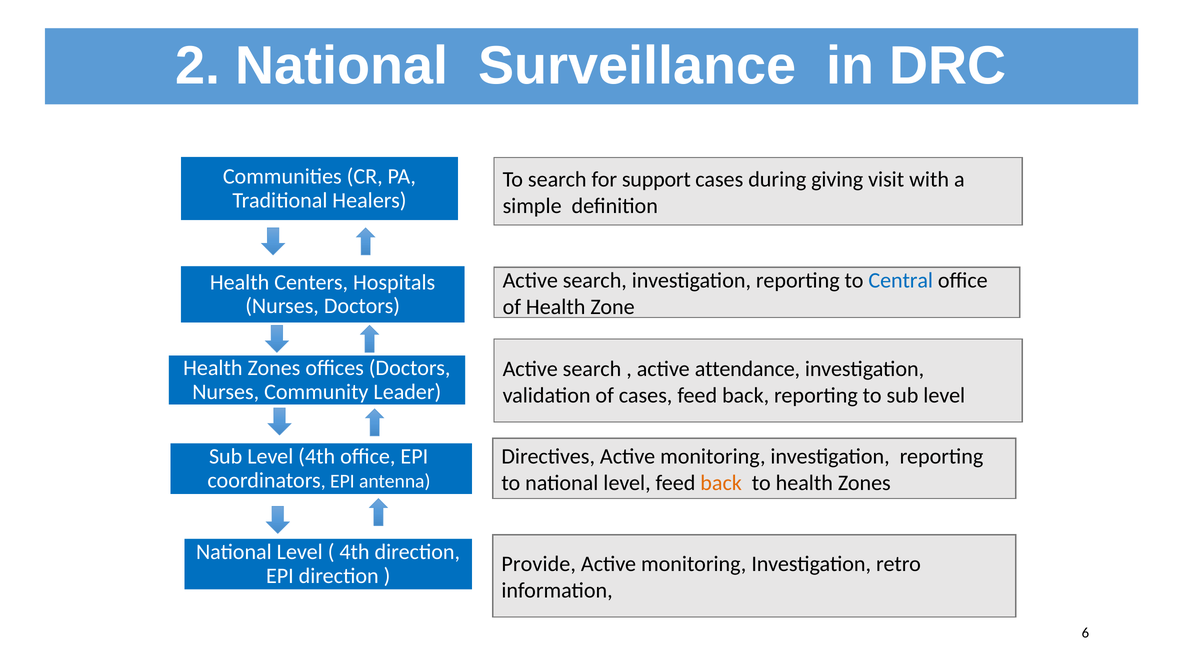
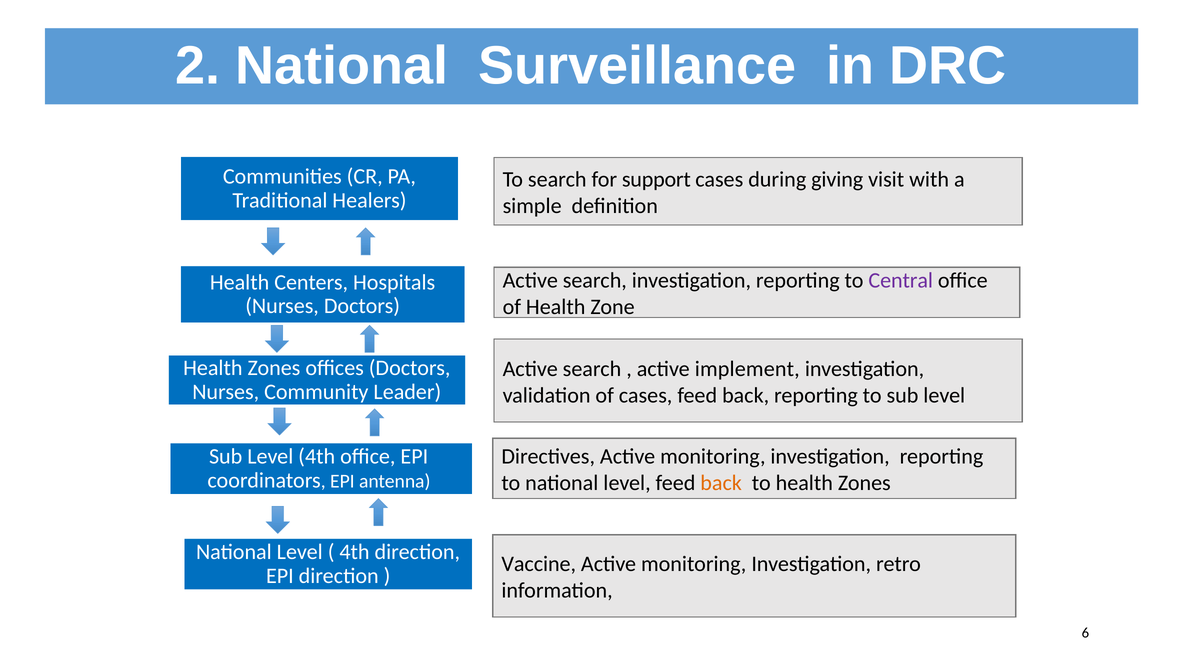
Central colour: blue -> purple
attendance: attendance -> implement
Provide: Provide -> Vaccine
